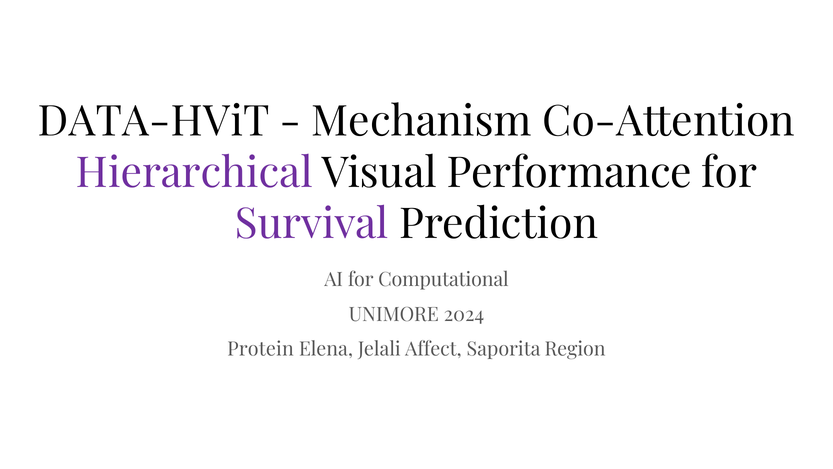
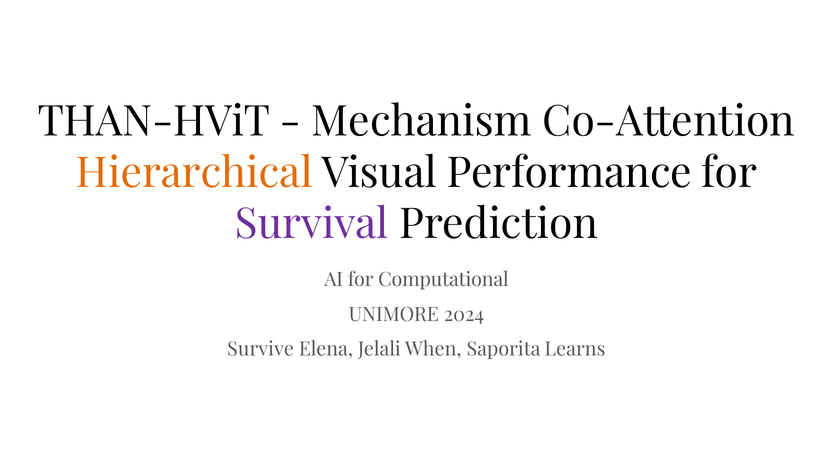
DATA-HViT: DATA-HViT -> THAN-HViT
Hierarchical colour: purple -> orange
Protein: Protein -> Survive
Affect: Affect -> When
Region: Region -> Learns
